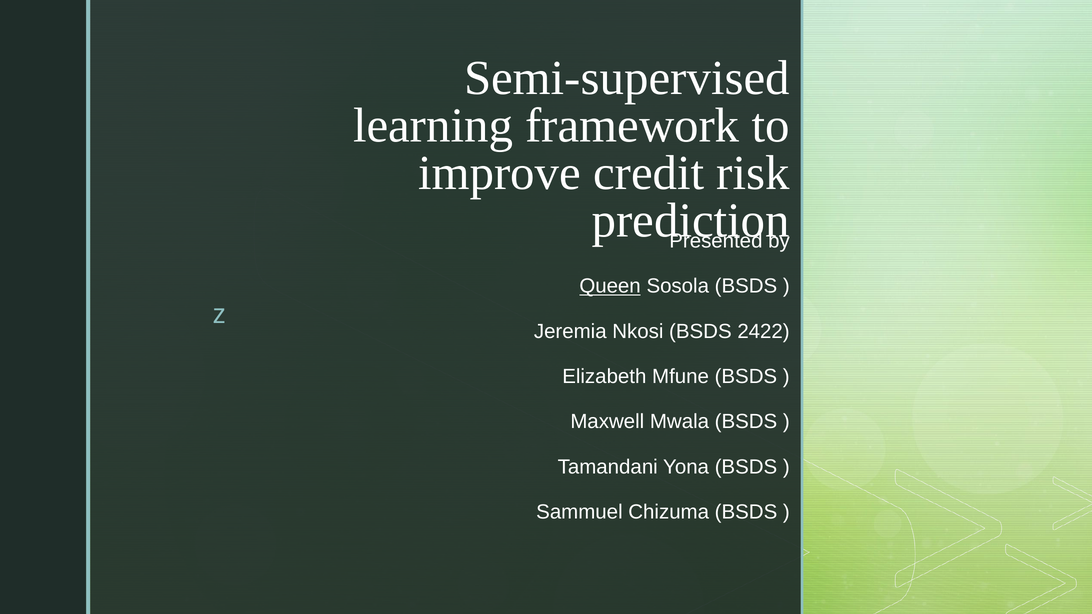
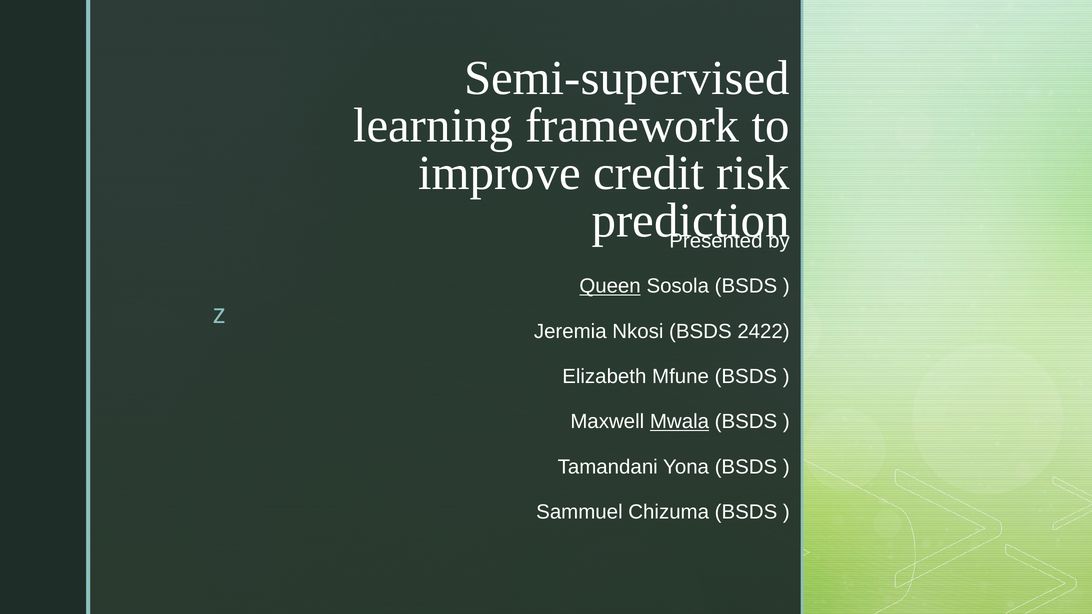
Mwala underline: none -> present
